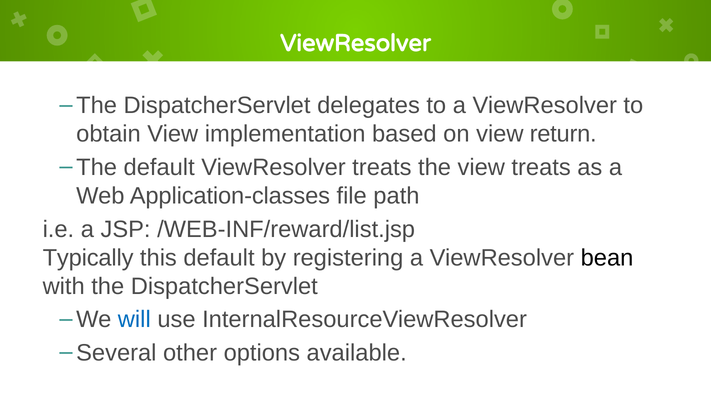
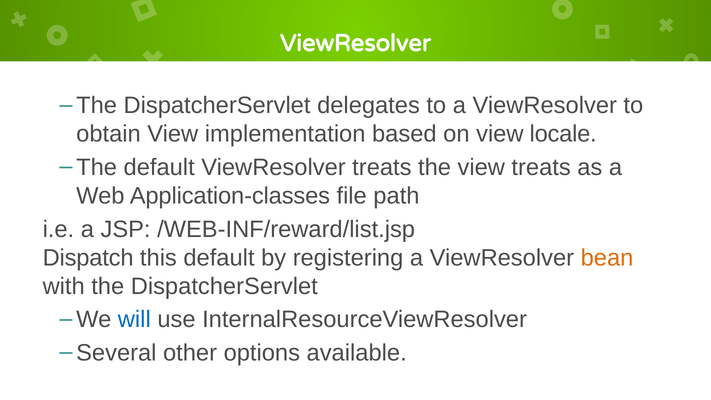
return: return -> locale
Typically: Typically -> Dispatch
bean colour: black -> orange
